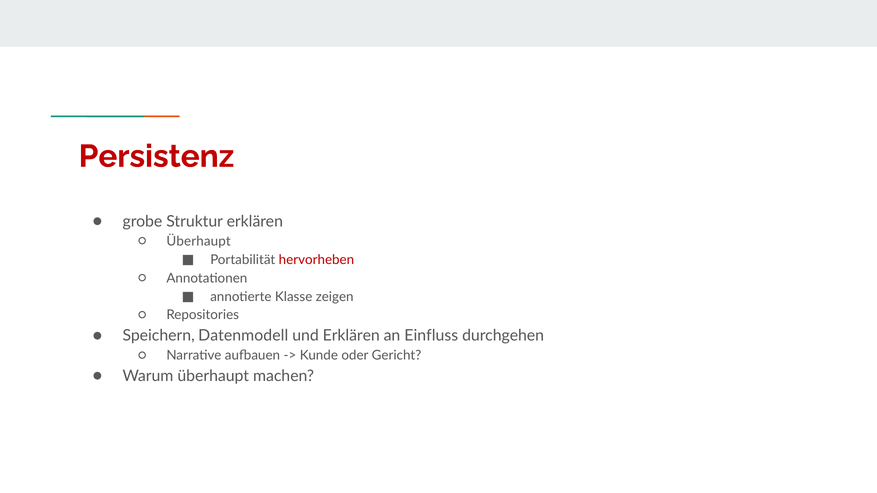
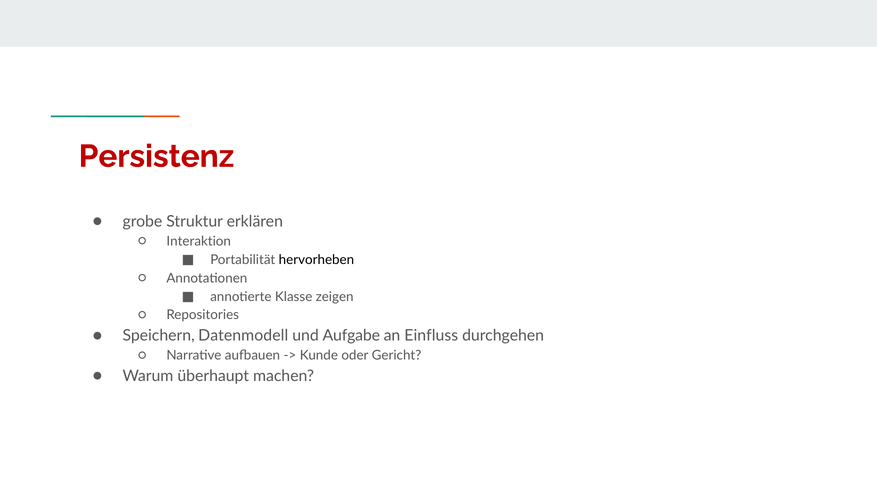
Überhaupt at (199, 241): Überhaupt -> Interaktion
hervorheben colour: red -> black
und Erklären: Erklären -> Aufgabe
